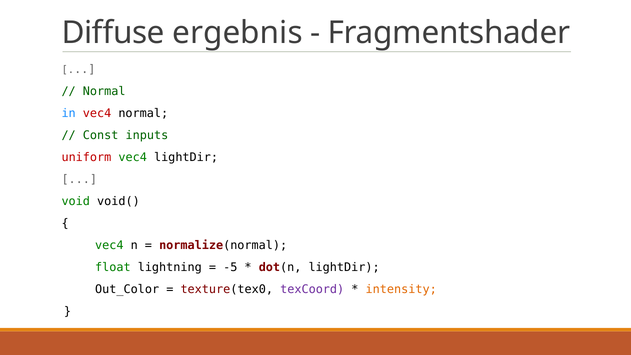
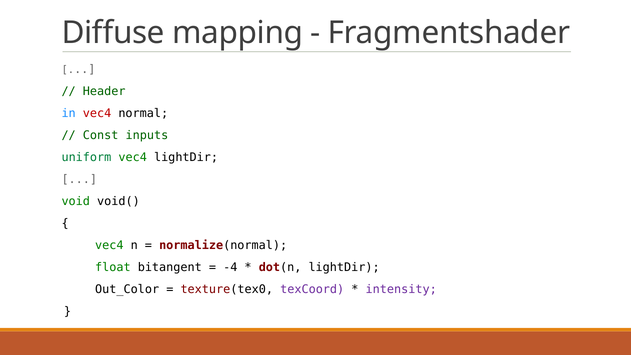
ergebnis: ergebnis -> mapping
Normal at (104, 91): Normal -> Header
uniform colour: red -> green
lightning: lightning -> bitangent
-5: -5 -> -4
intensity colour: orange -> purple
